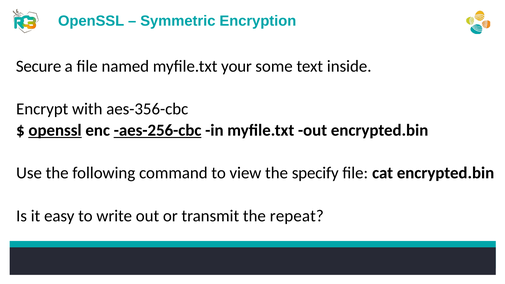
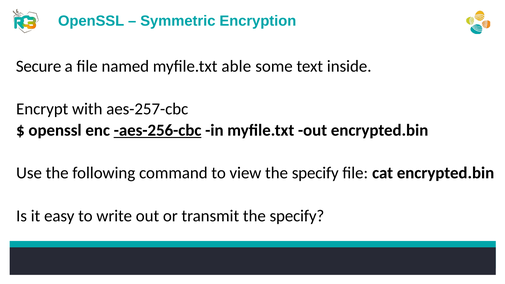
your: your -> able
aes-356-cbc: aes-356-cbc -> aes-257-cbc
openssl at (55, 130) underline: present -> none
transmit the repeat: repeat -> specify
